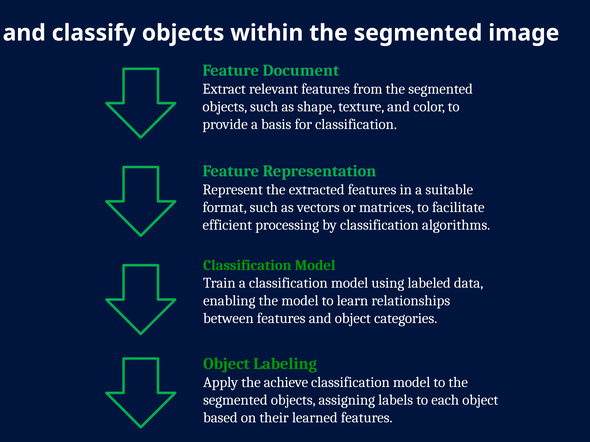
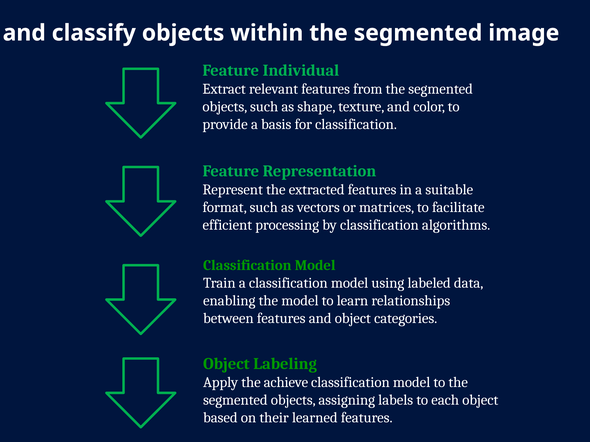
Document: Document -> Individual
